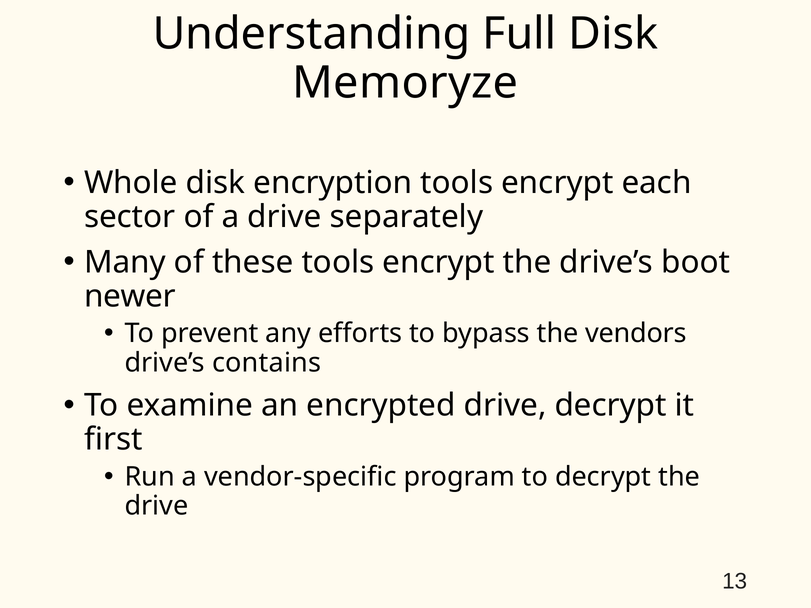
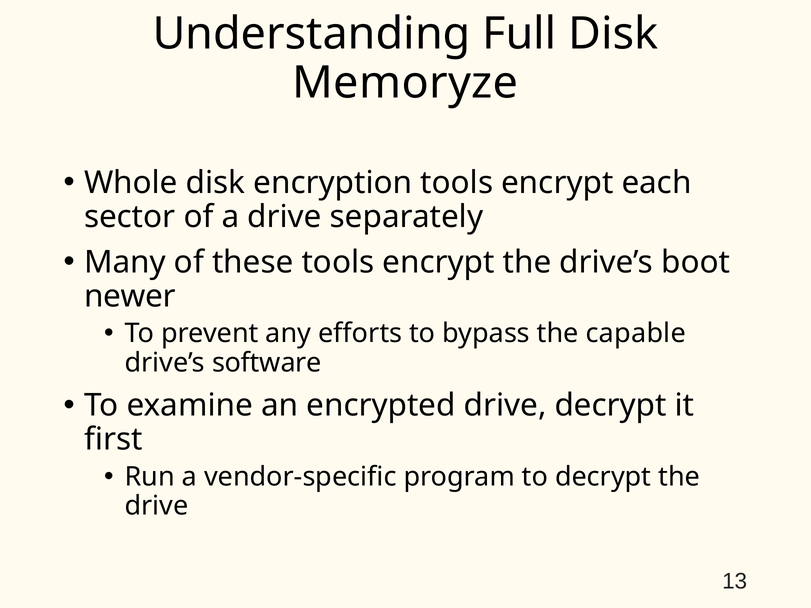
vendors: vendors -> capable
contains: contains -> software
